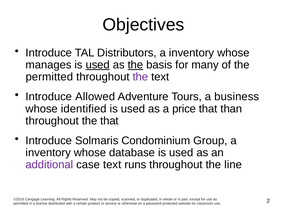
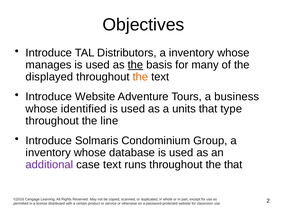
used at (98, 65) underline: present -> none
permitted at (49, 77): permitted -> displayed
the at (140, 77) colour: purple -> orange
Introduce Allowed: Allowed -> Website
price: price -> units
than: than -> type
the that: that -> line
the line: line -> that
